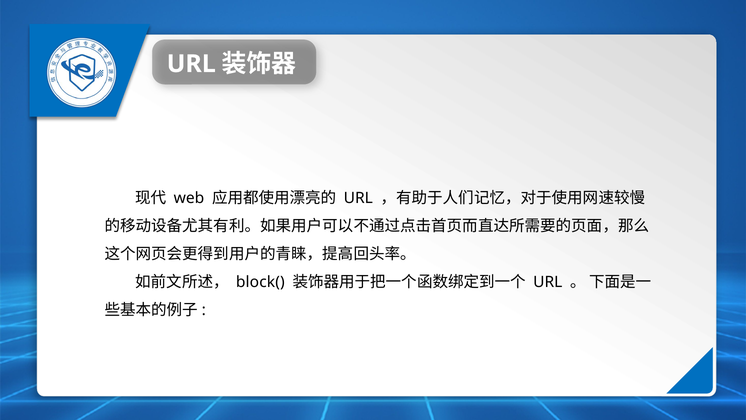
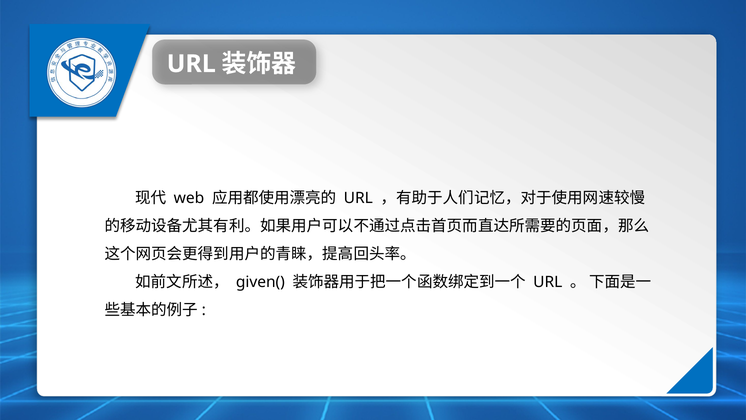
block(: block( -> given(
